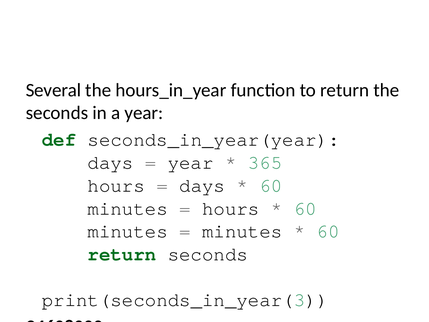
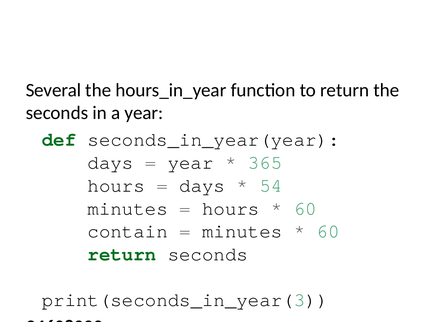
60 at (271, 185): 60 -> 54
minutes at (128, 231): minutes -> contain
